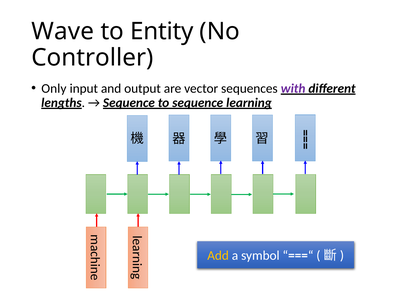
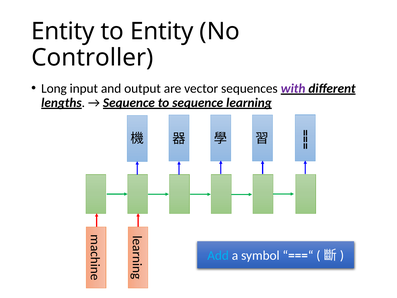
Wave at (63, 31): Wave -> Entity
Only: Only -> Long
Add colour: yellow -> light blue
